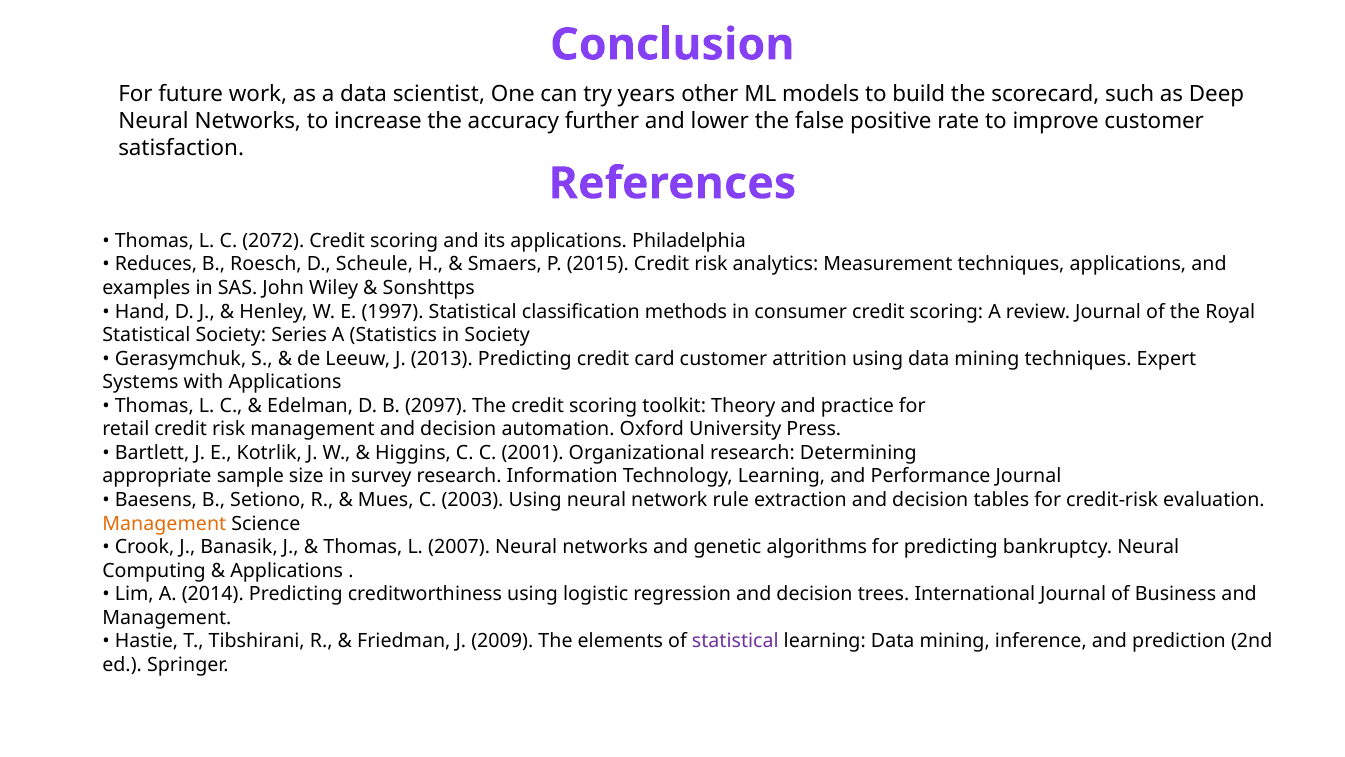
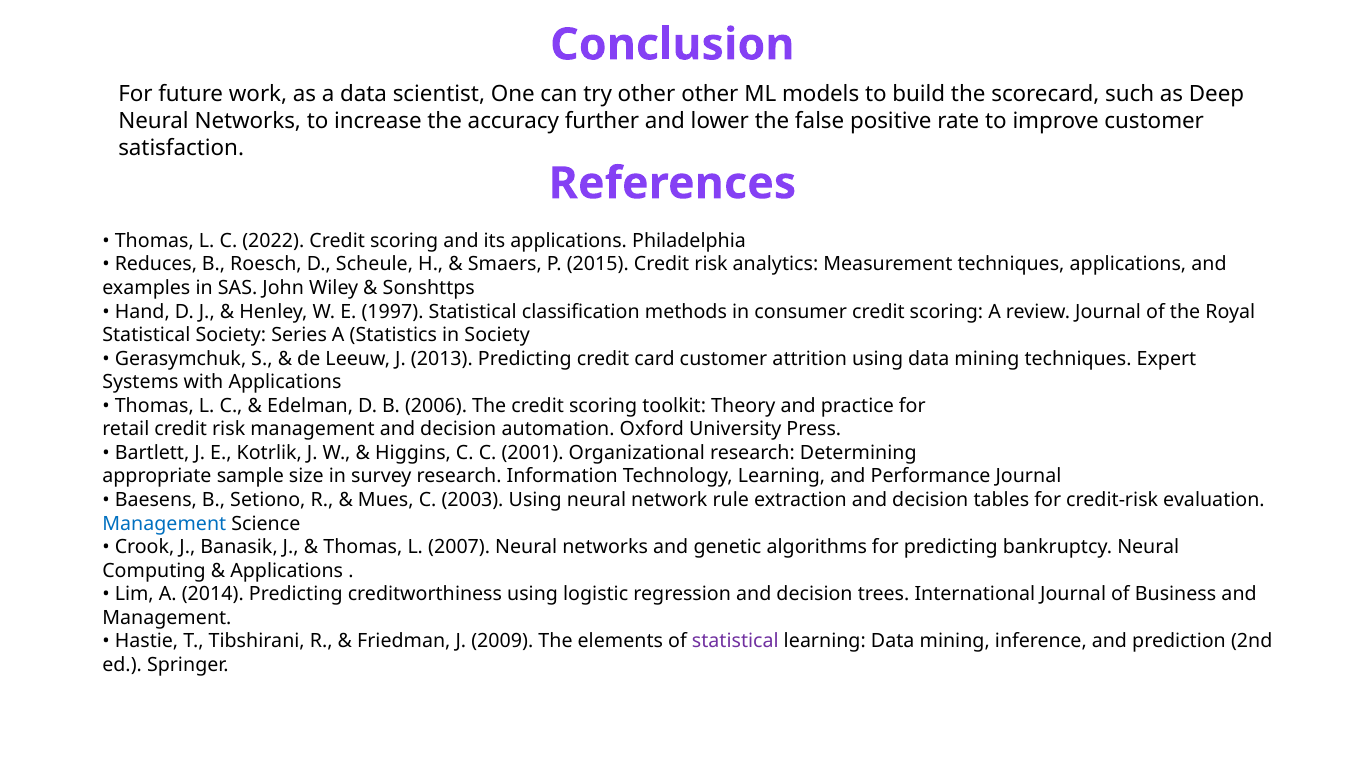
try years: years -> other
2072: 2072 -> 2022
2097: 2097 -> 2006
Management at (164, 523) colour: orange -> blue
